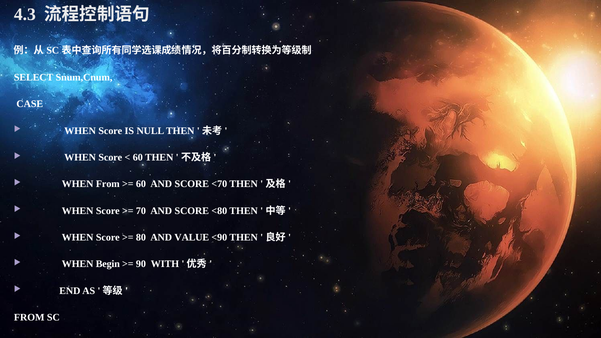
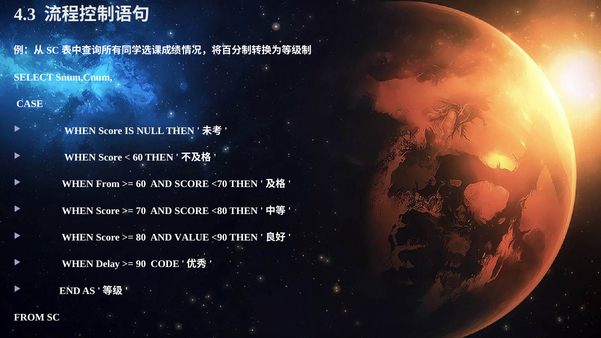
Begin: Begin -> Delay
WITH: WITH -> CODE
